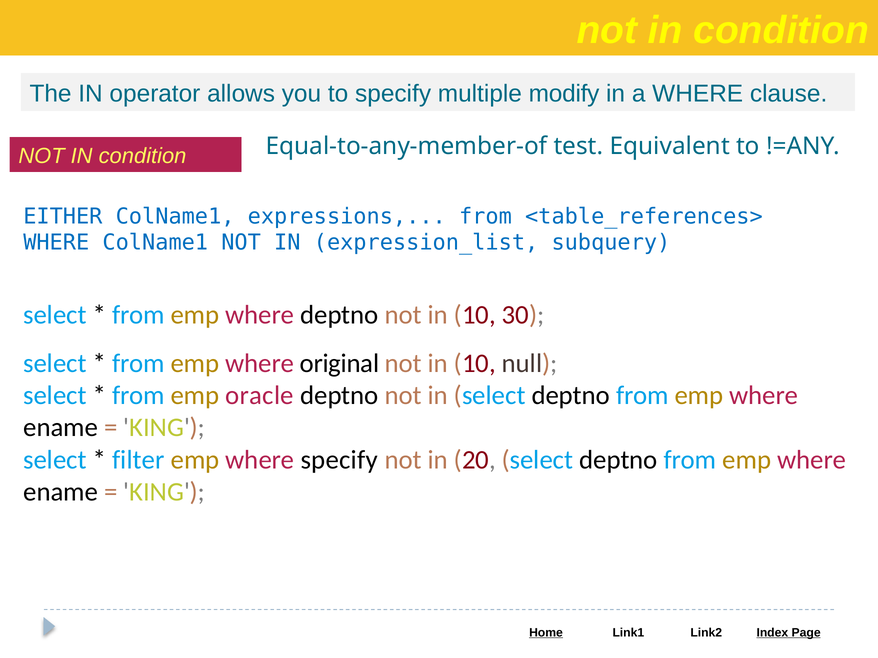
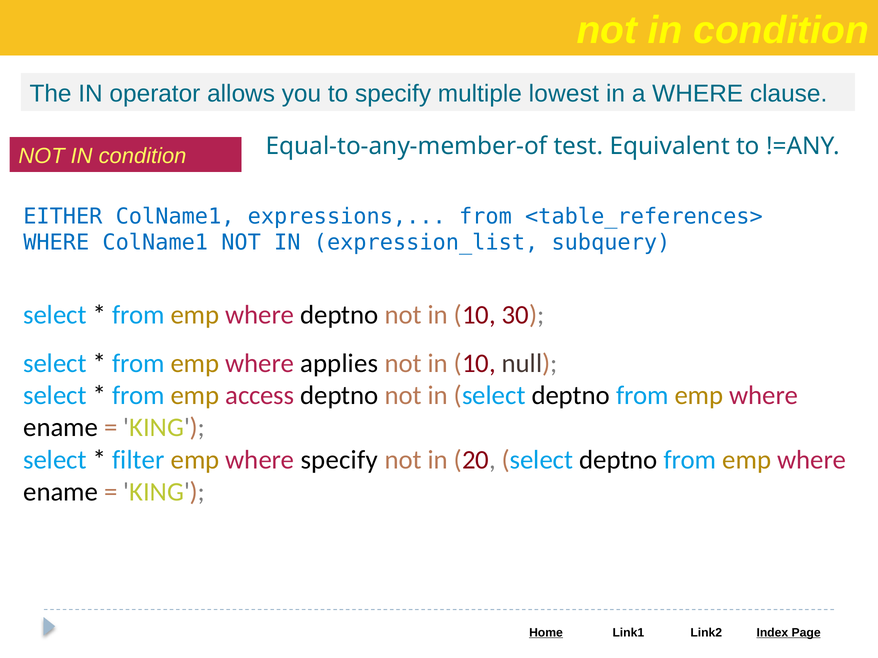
modify: modify -> lowest
original: original -> applies
oracle: oracle -> access
